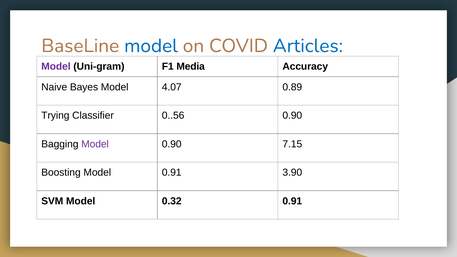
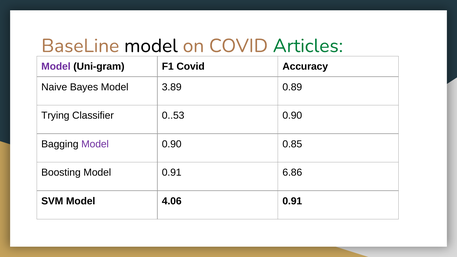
model at (151, 46) colour: blue -> black
Articles colour: blue -> green
F1 Media: Media -> Covid
4.07: 4.07 -> 3.89
0..56: 0..56 -> 0..53
7.15: 7.15 -> 0.85
3.90: 3.90 -> 6.86
0.32: 0.32 -> 4.06
